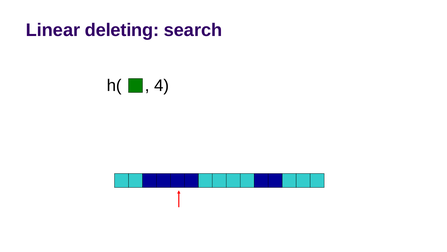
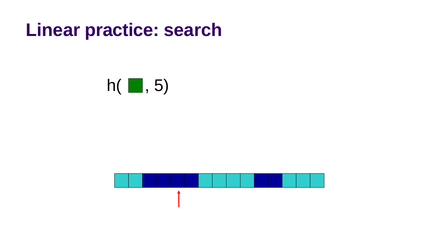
deleting: deleting -> practice
4: 4 -> 5
